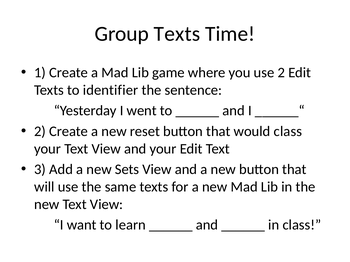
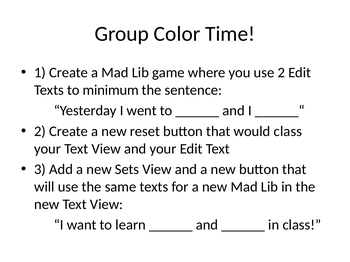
Group Texts: Texts -> Color
identifier: identifier -> minimum
